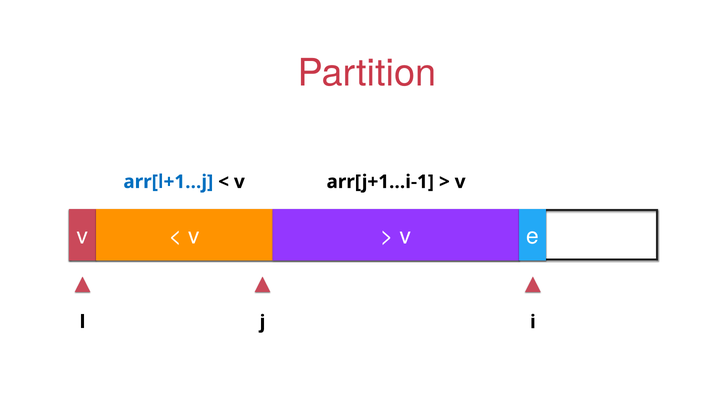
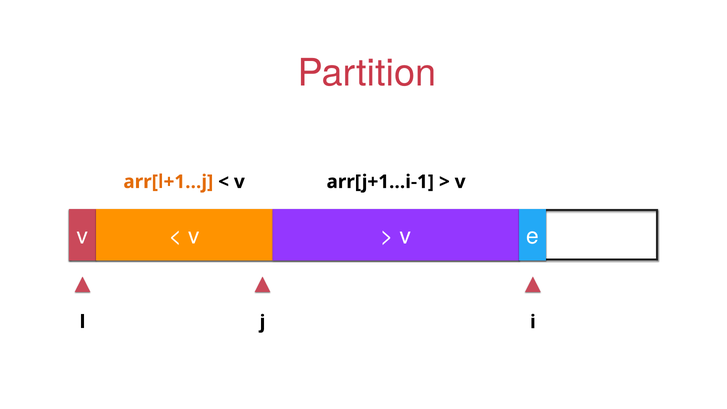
arr[l+1…j colour: blue -> orange
